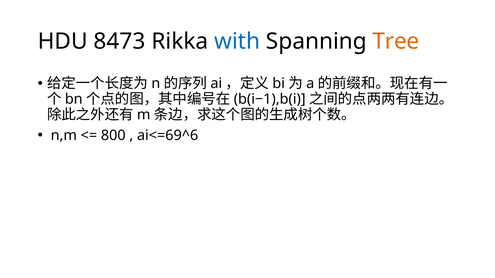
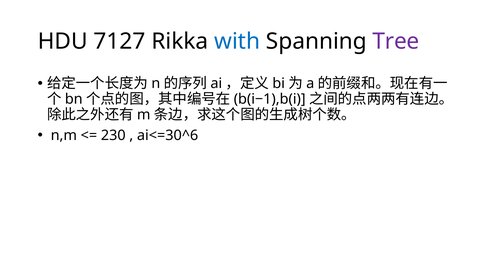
8473: 8473 -> 7127
Tree colour: orange -> purple
800: 800 -> 230
ai<=69^6: ai<=69^6 -> ai<=30^6
